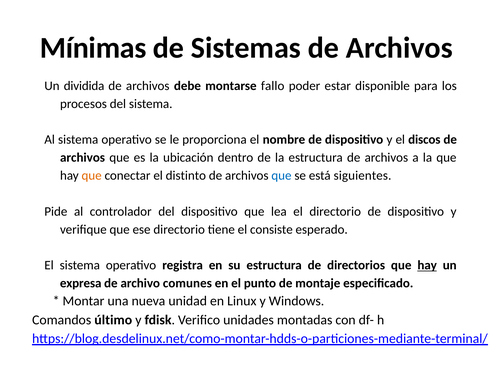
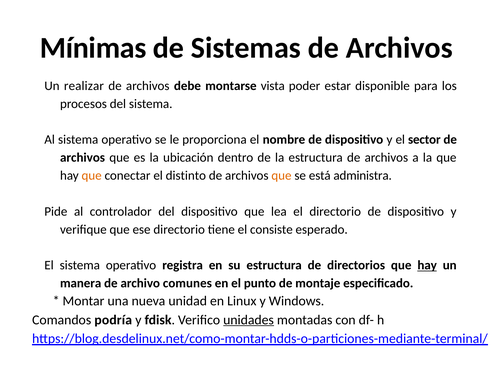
dividida: dividida -> realizar
fallo: fallo -> vista
discos: discos -> sector
que at (281, 175) colour: blue -> orange
siguientes: siguientes -> administra
expresa: expresa -> manera
último: último -> podría
unidades underline: none -> present
